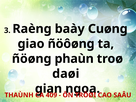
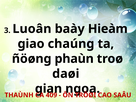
Raèng: Raèng -> Luoân
Cuøng: Cuøng -> Hieàm
ñöôøng: ñöôøng -> chaúng
